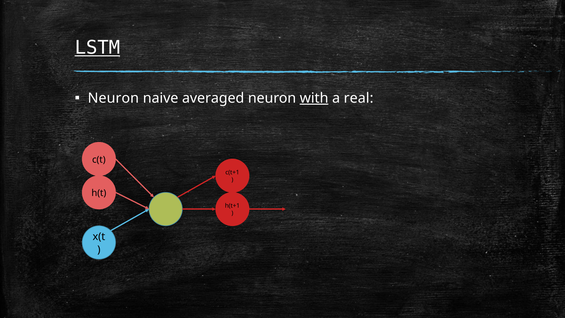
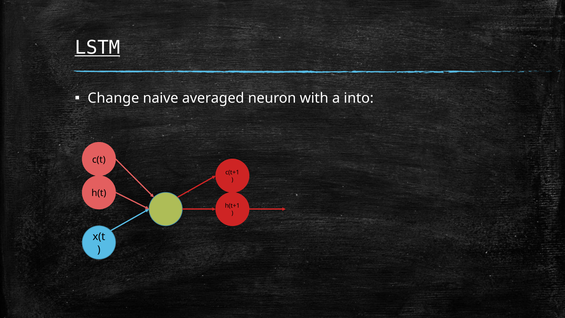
Neuron at (113, 98): Neuron -> Change
with underline: present -> none
real: real -> into
